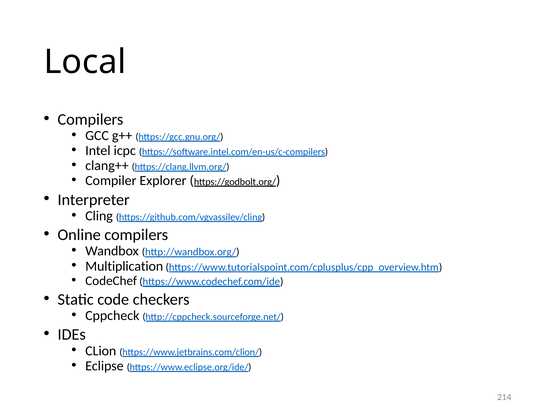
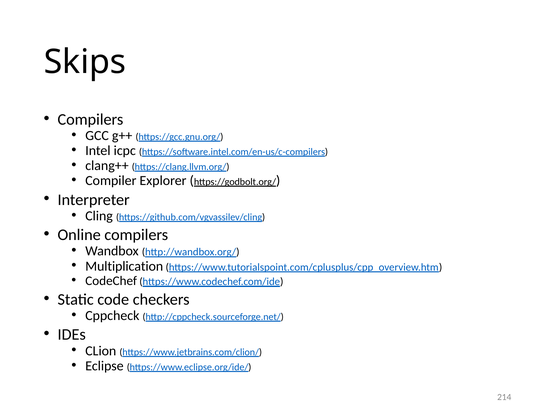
Local: Local -> Skips
